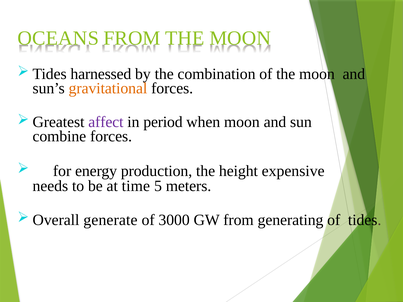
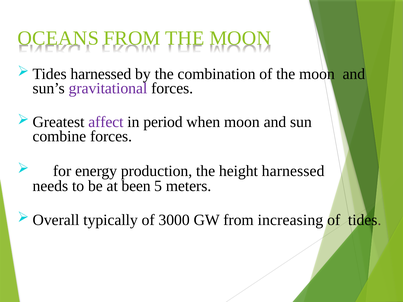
gravitational colour: orange -> purple
height expensive: expensive -> harnessed
time: time -> been
generate: generate -> typically
generating: generating -> increasing
